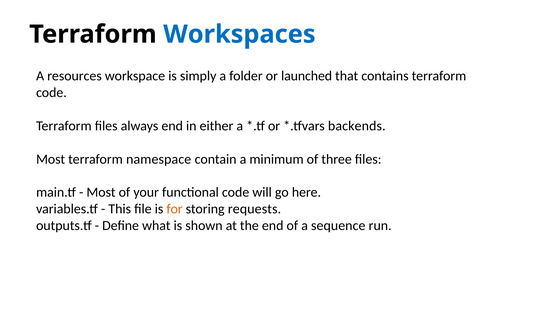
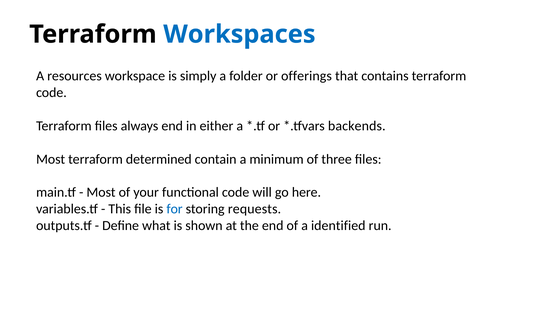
launched: launched -> offerings
namespace: namespace -> determined
for colour: orange -> blue
sequence: sequence -> identified
